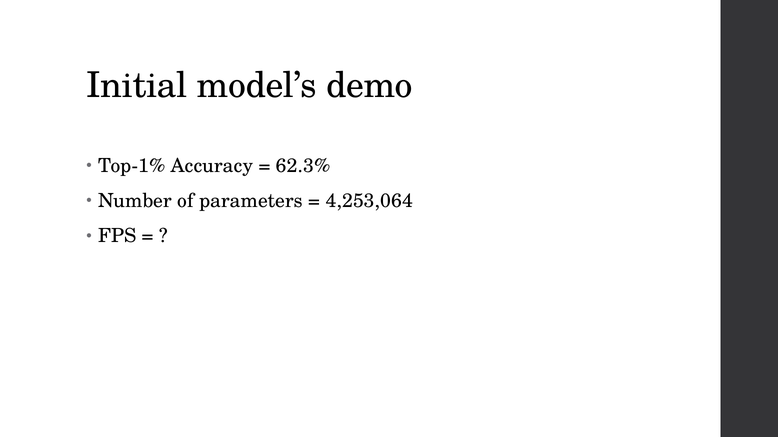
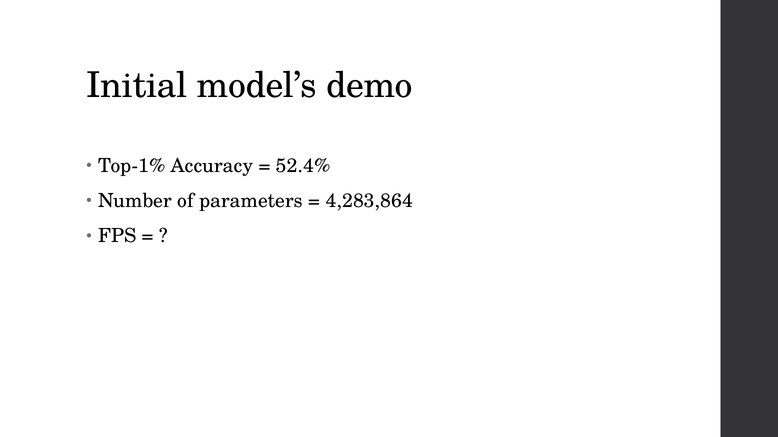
62.3%: 62.3% -> 52.4%
4,253,064: 4,253,064 -> 4,283,864
